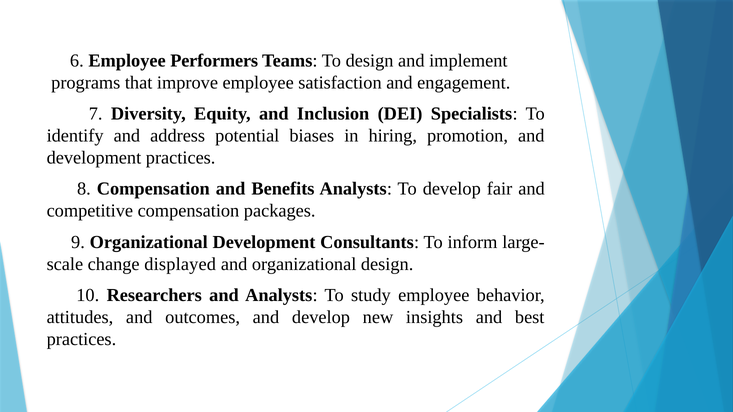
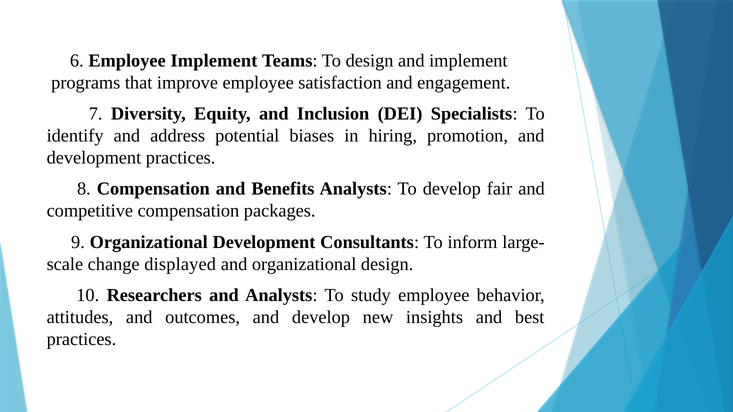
Employee Performers: Performers -> Implement
